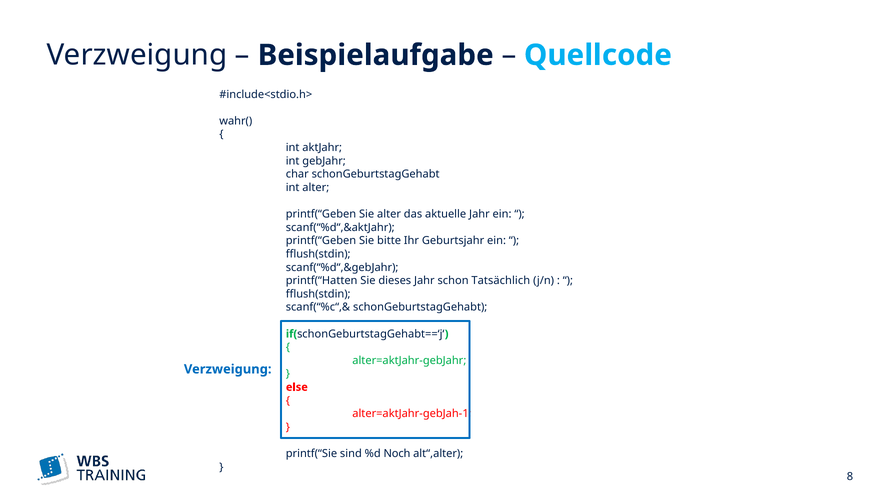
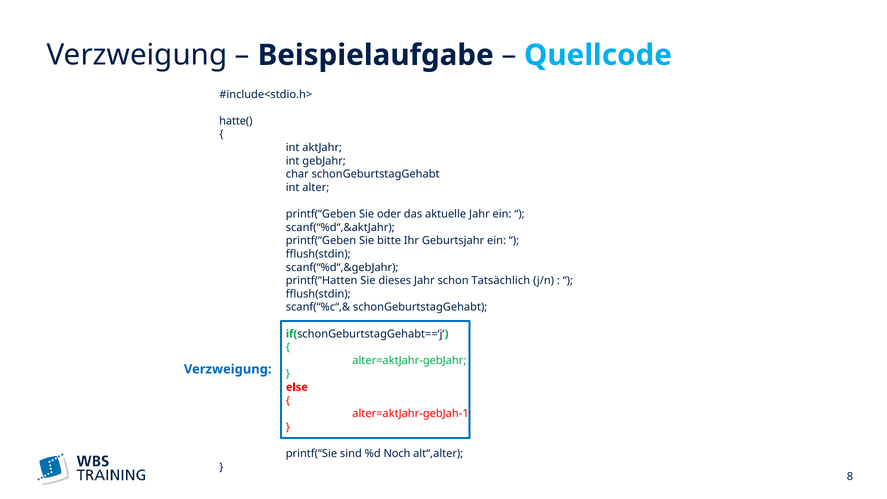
wahr(: wahr( -> hatte(
Sie alter: alter -> oder
